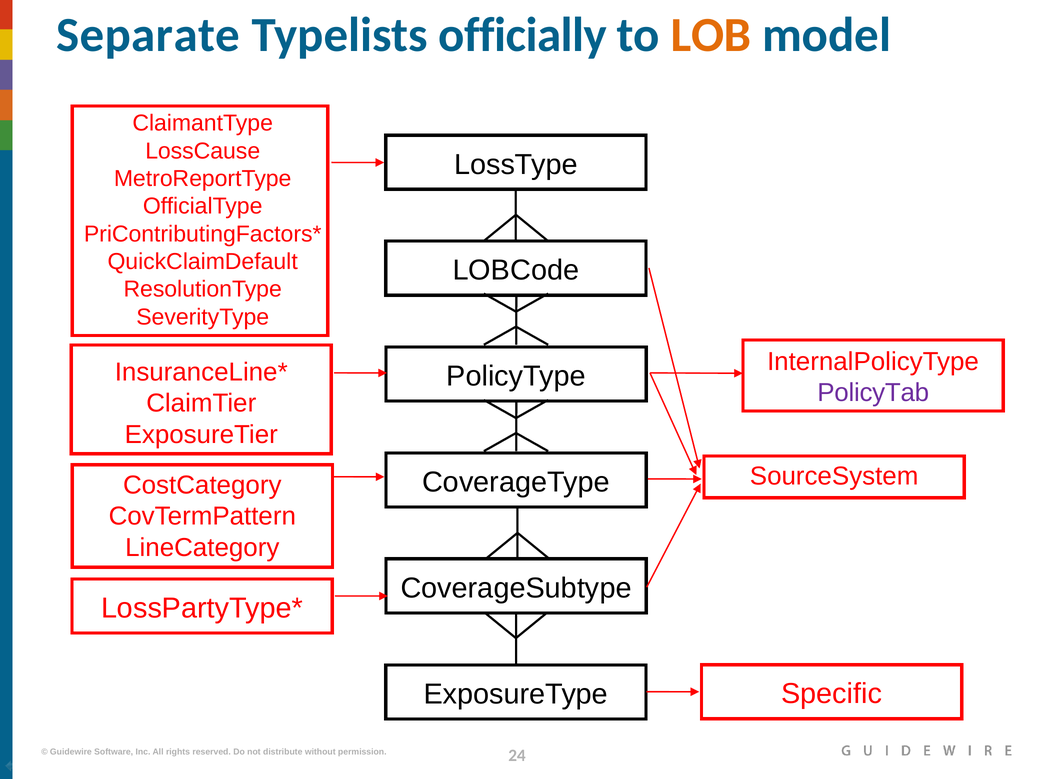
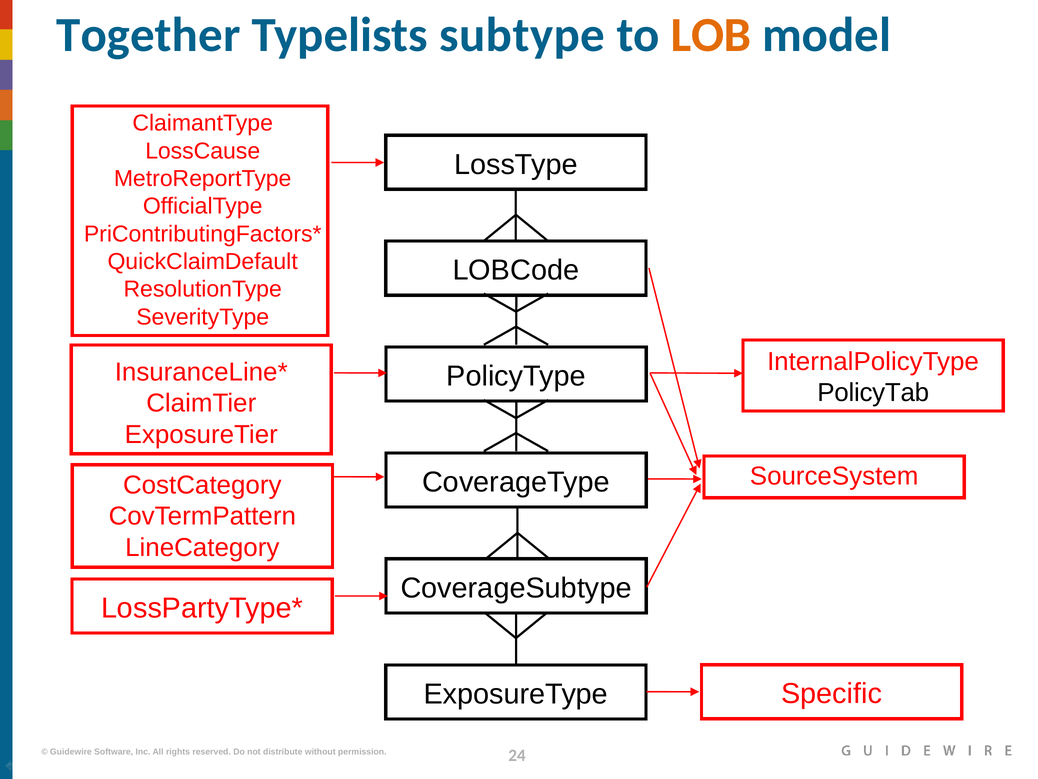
Separate: Separate -> Together
officially: officially -> subtype
PolicyTab colour: purple -> black
